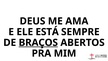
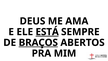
ESTÁ underline: none -> present
